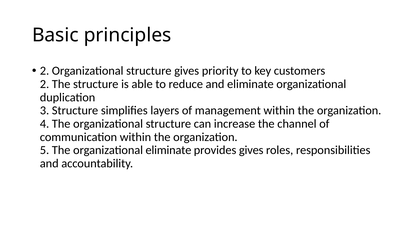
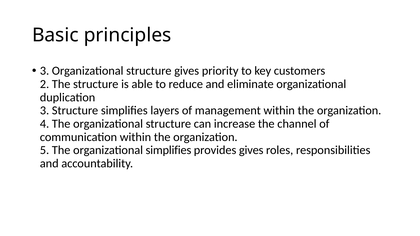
2 at (45, 71): 2 -> 3
organizational eliminate: eliminate -> simplifies
